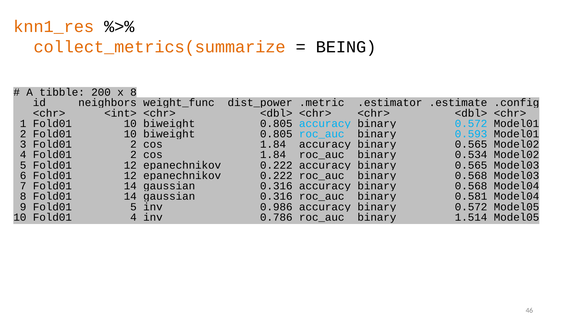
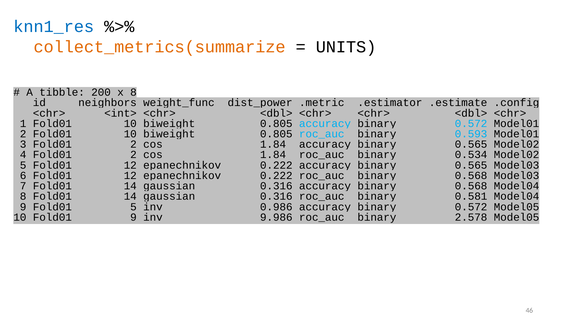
knn1_res colour: orange -> blue
BEING: BEING -> UNITS
Fold01 4: 4 -> 9
0.786: 0.786 -> 9.986
1.514: 1.514 -> 2.578
